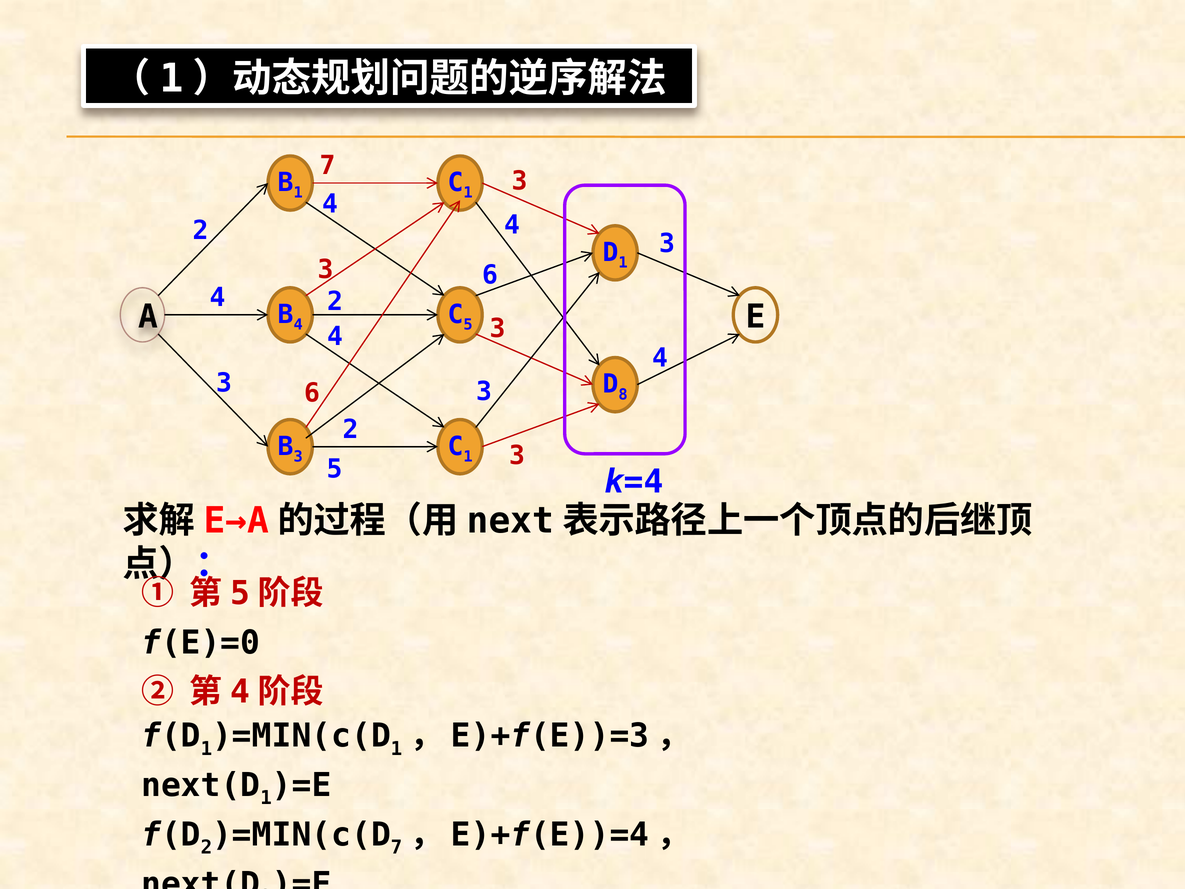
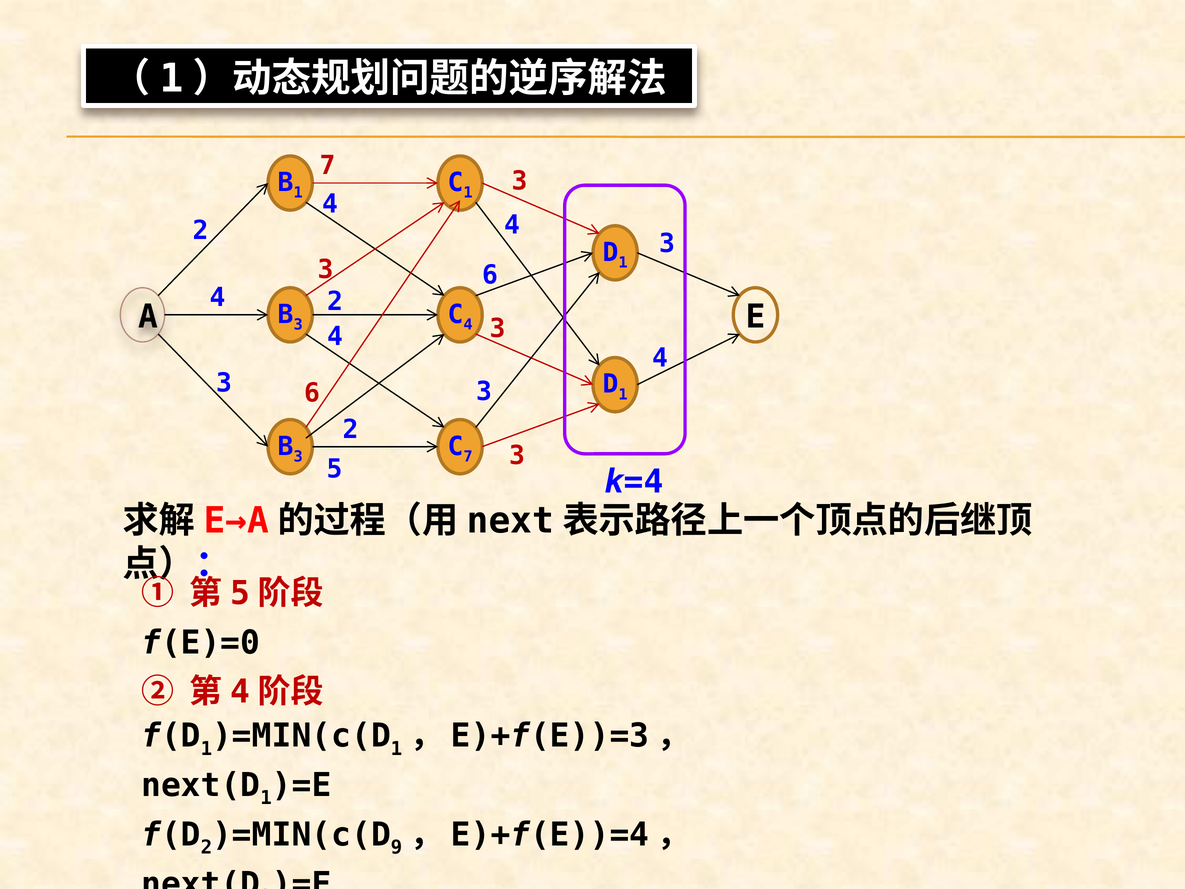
4 at (298, 325): 4 -> 3
5 at (468, 325): 5 -> 4
8 at (623, 394): 8 -> 1
1 at (468, 456): 1 -> 7
7 at (396, 847): 7 -> 9
